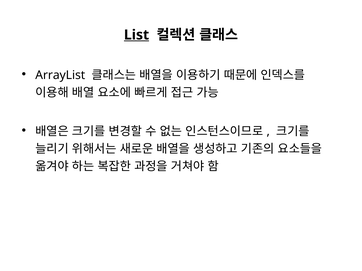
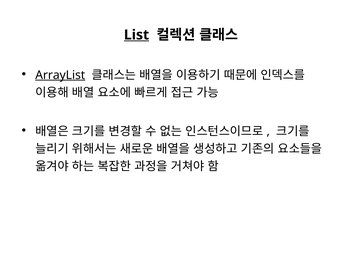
ArrayList underline: none -> present
